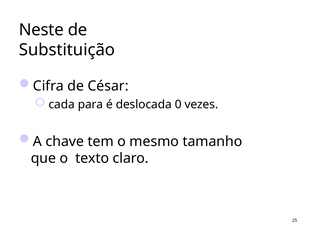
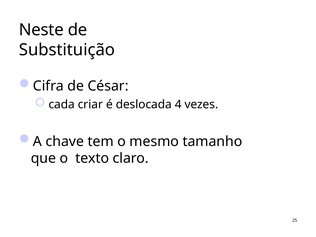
para: para -> criar
0: 0 -> 4
